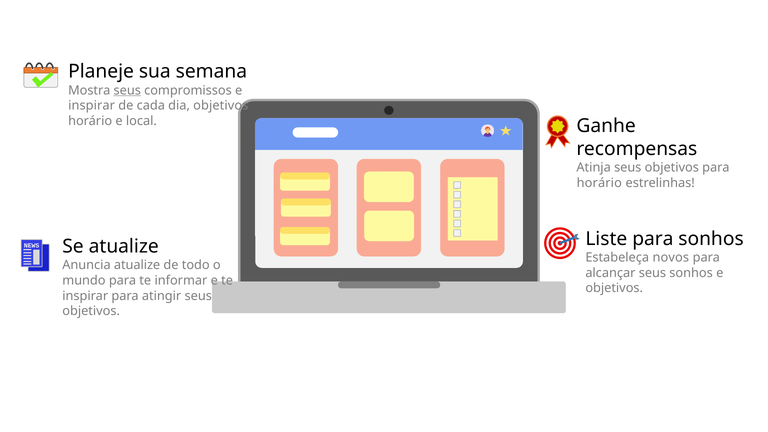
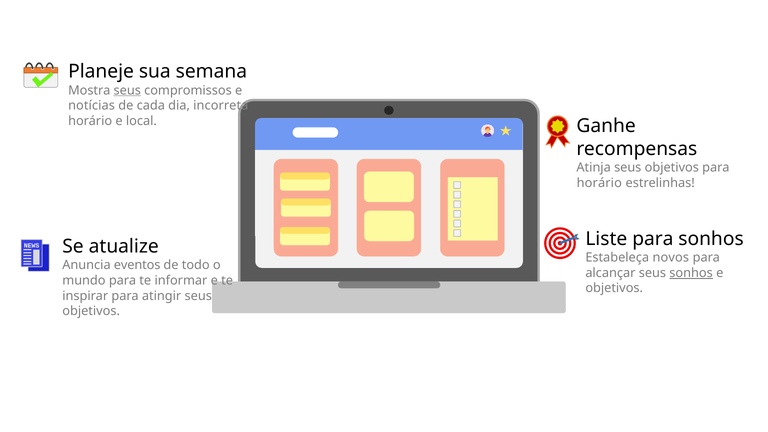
inspirar at (92, 106): inspirar -> notícias
dia objetivos: objetivos -> incorreta
Anuncia atualize: atualize -> eventos
sonhos at (691, 273) underline: none -> present
